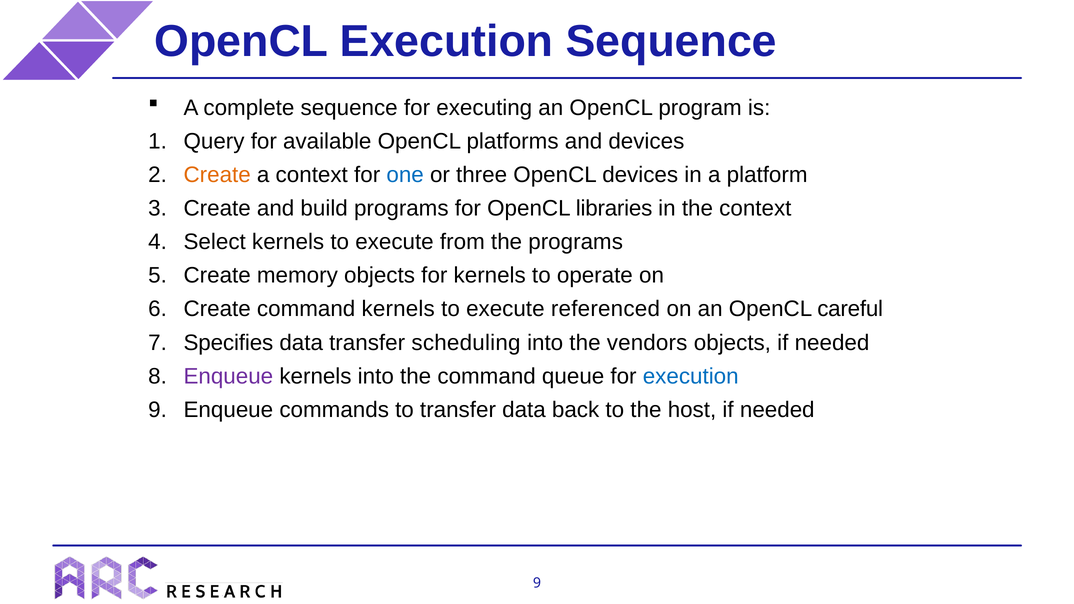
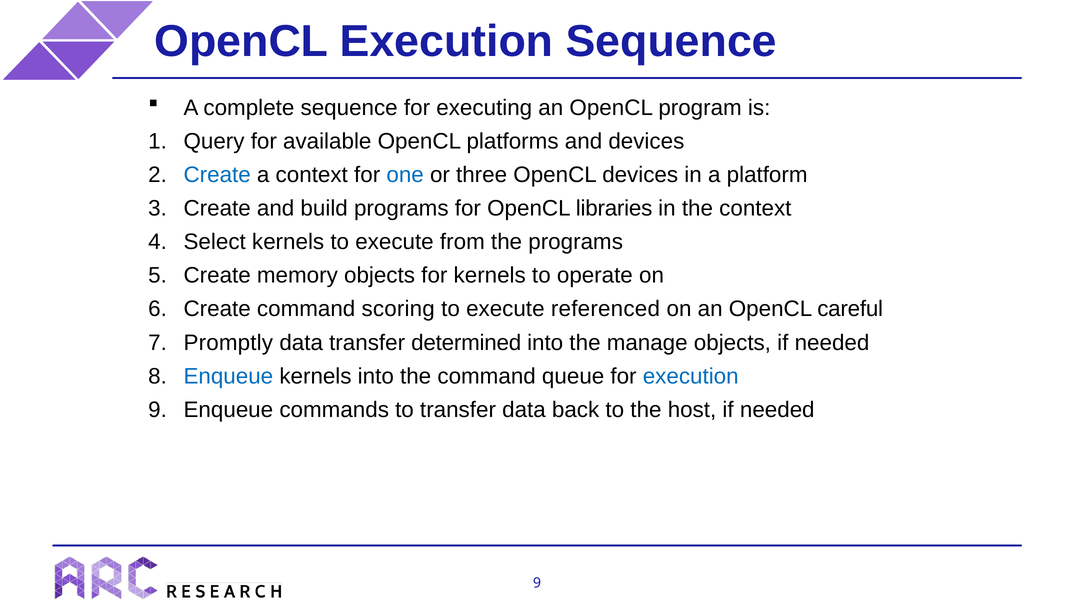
Create at (217, 175) colour: orange -> blue
command kernels: kernels -> scoring
Specifies: Specifies -> Promptly
scheduling: scheduling -> determined
vendors: vendors -> manage
Enqueue at (228, 376) colour: purple -> blue
